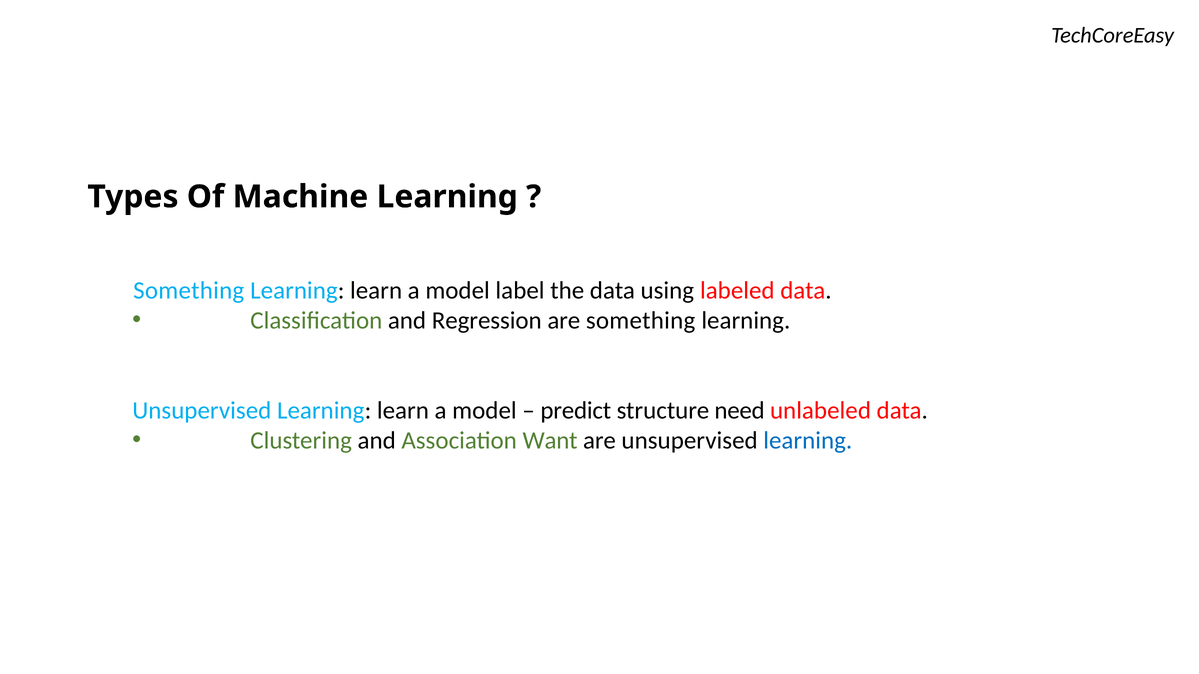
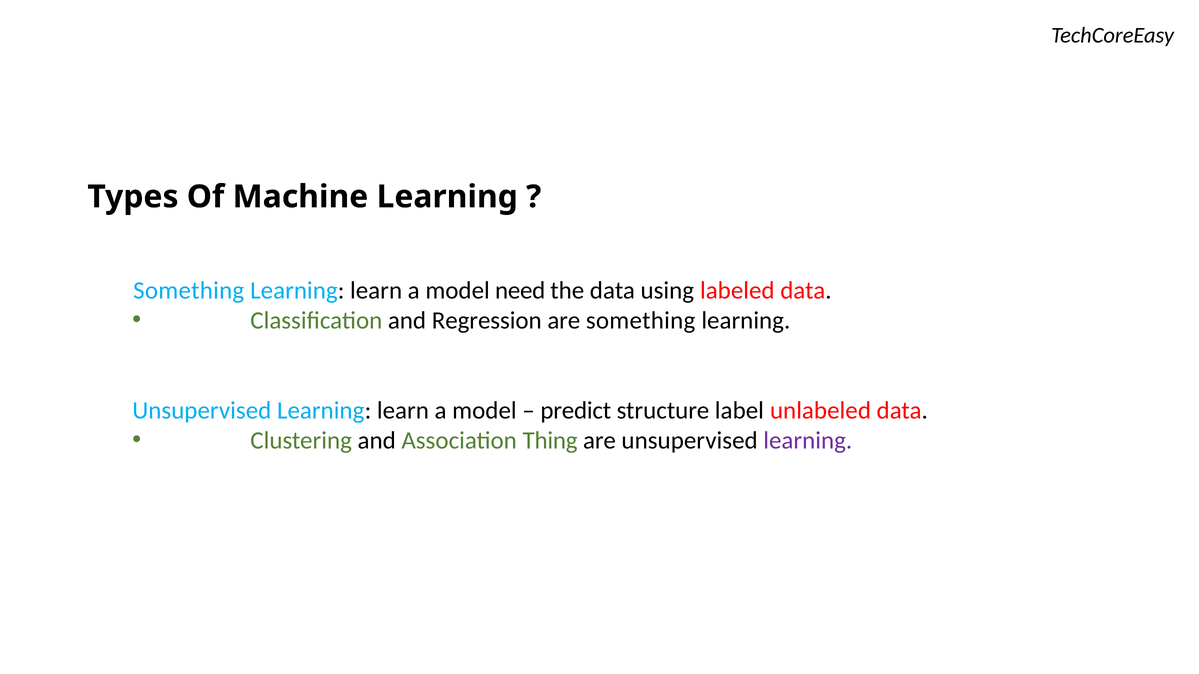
label: label -> need
need: need -> label
Want: Want -> Thing
learning at (808, 441) colour: blue -> purple
